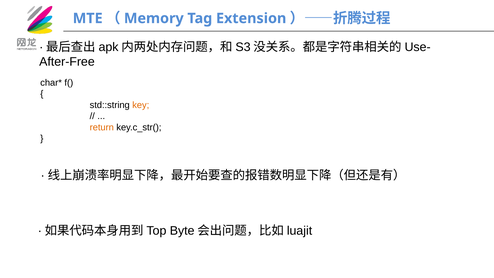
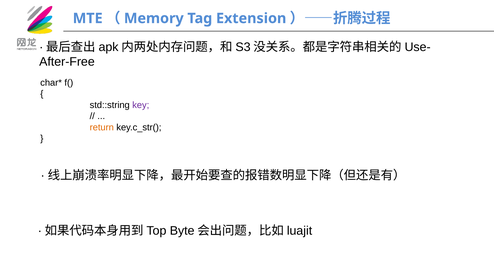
key colour: orange -> purple
